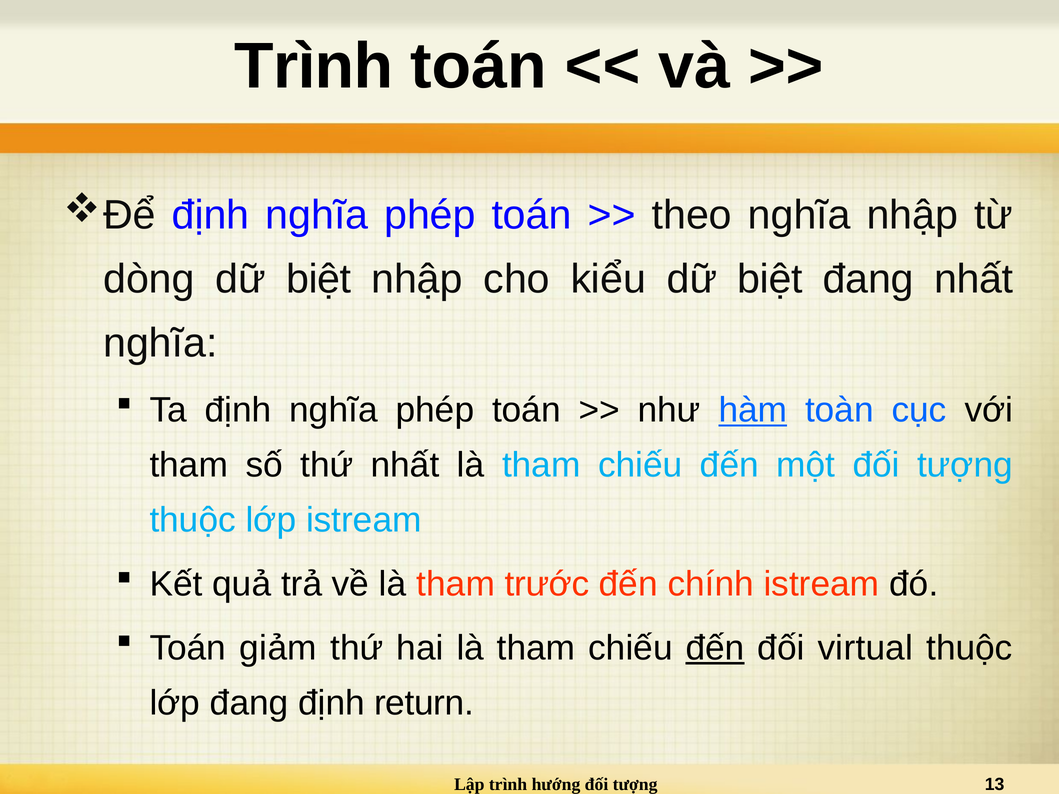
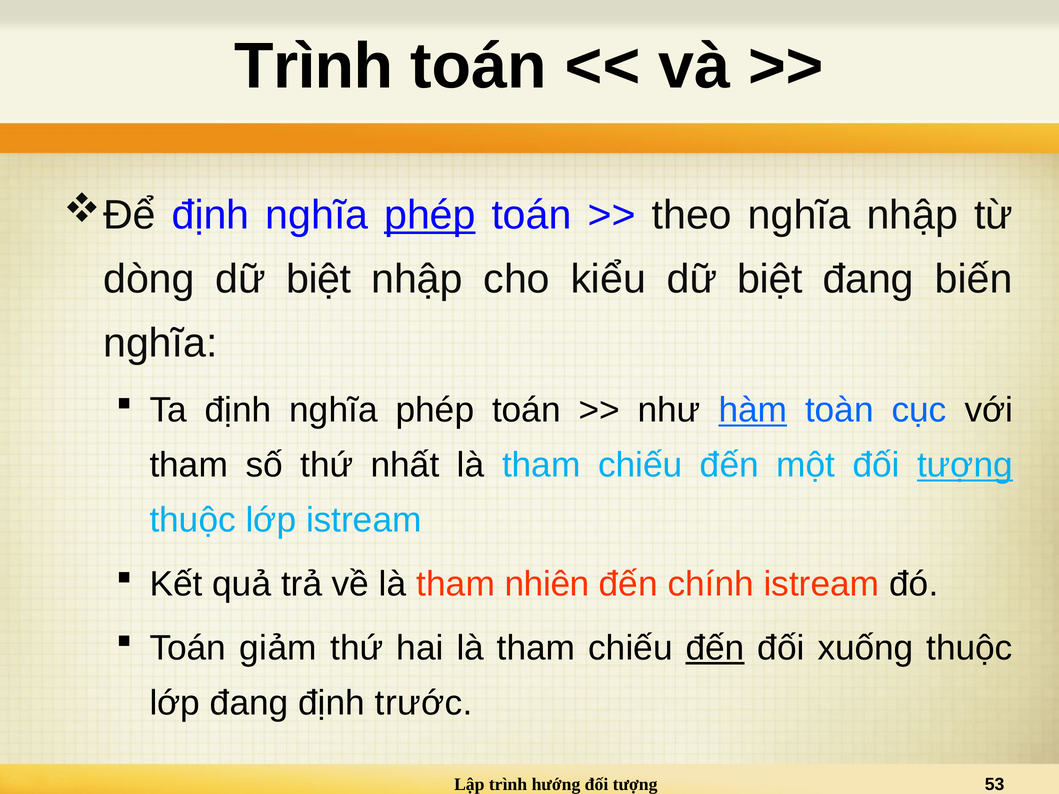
phép at (430, 215) underline: none -> present
đang nhất: nhất -> biến
tượng at (965, 465) underline: none -> present
trước: trước -> nhiên
virtual: virtual -> xuống
return: return -> trước
13: 13 -> 53
